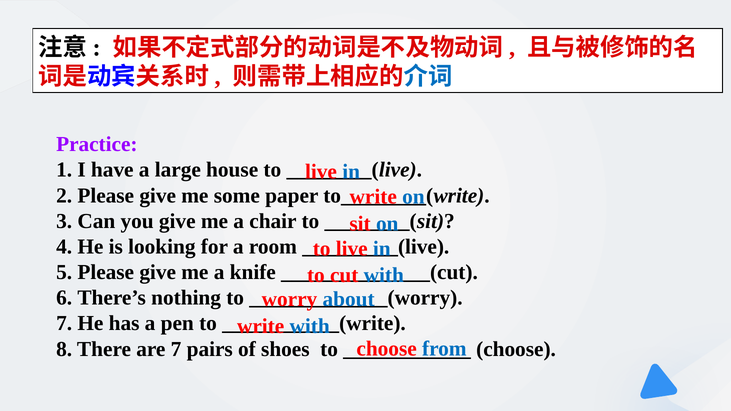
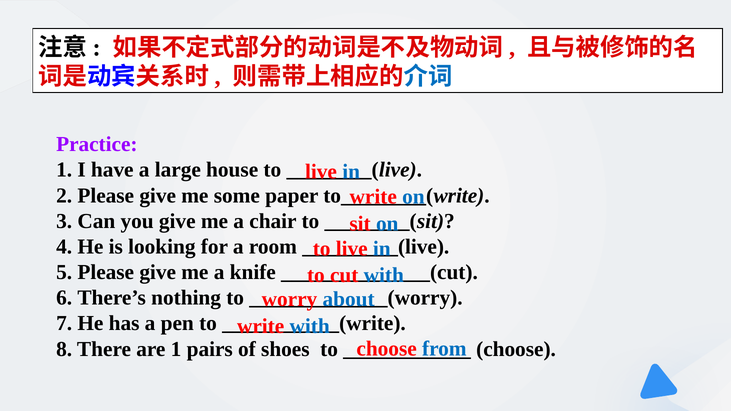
are 7: 7 -> 1
